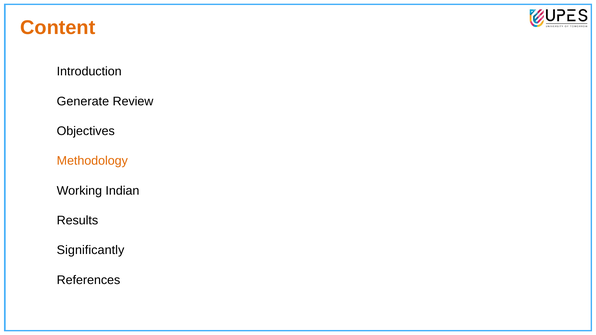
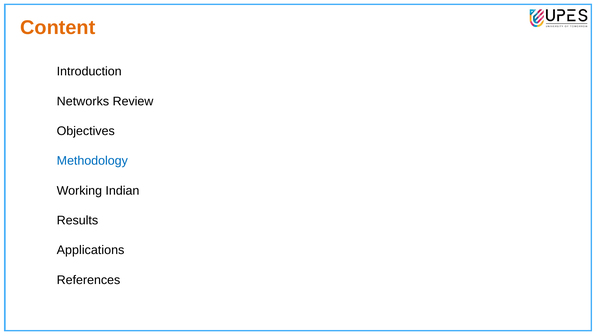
Generate: Generate -> Networks
Methodology colour: orange -> blue
Significantly: Significantly -> Applications
